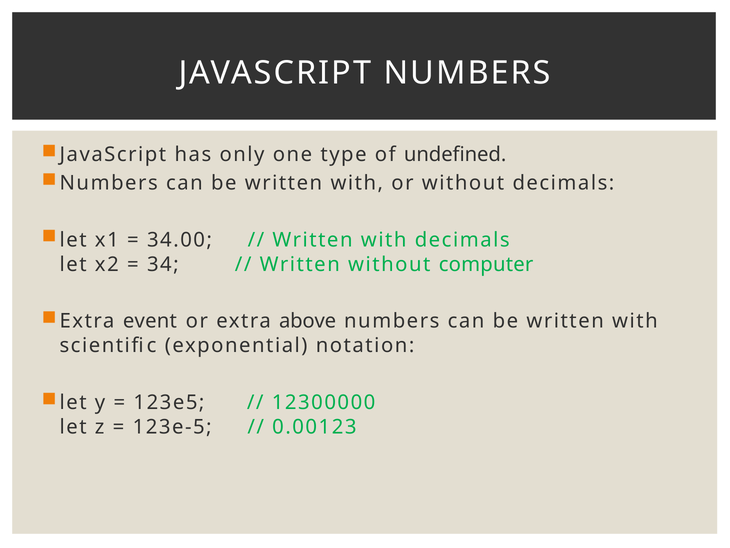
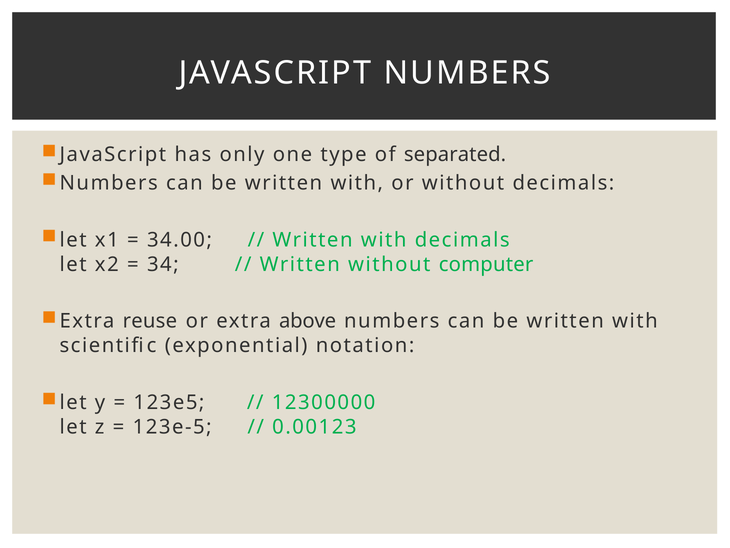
undefined: undefined -> separated
event: event -> reuse
